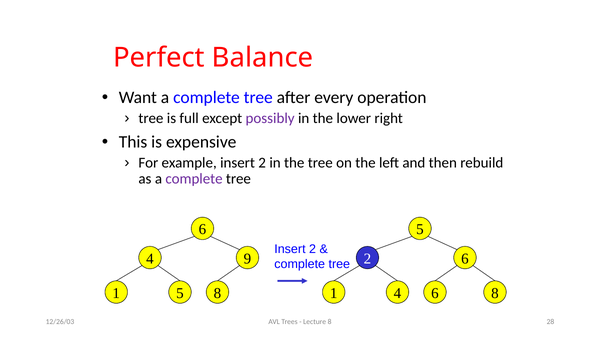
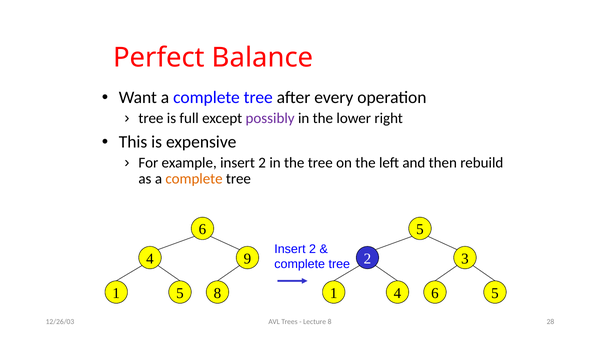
complete at (194, 179) colour: purple -> orange
2 6: 6 -> 3
6 8: 8 -> 5
